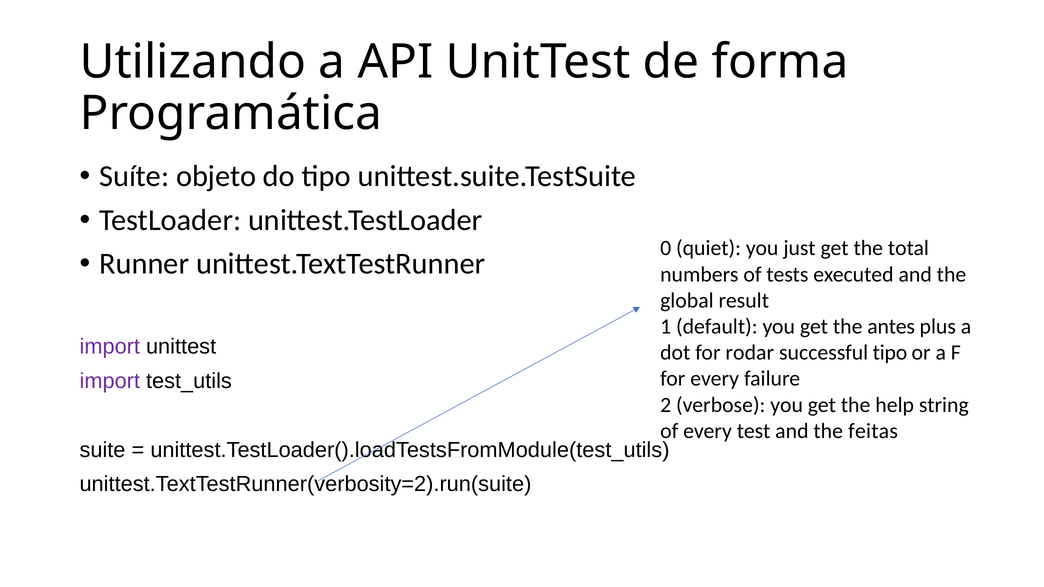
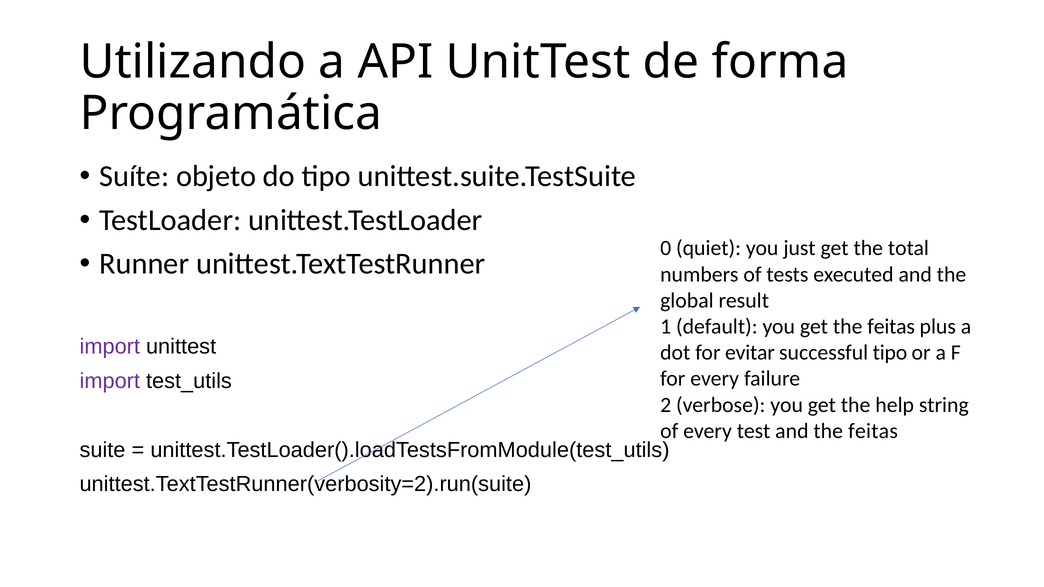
get the antes: antes -> feitas
rodar: rodar -> evitar
